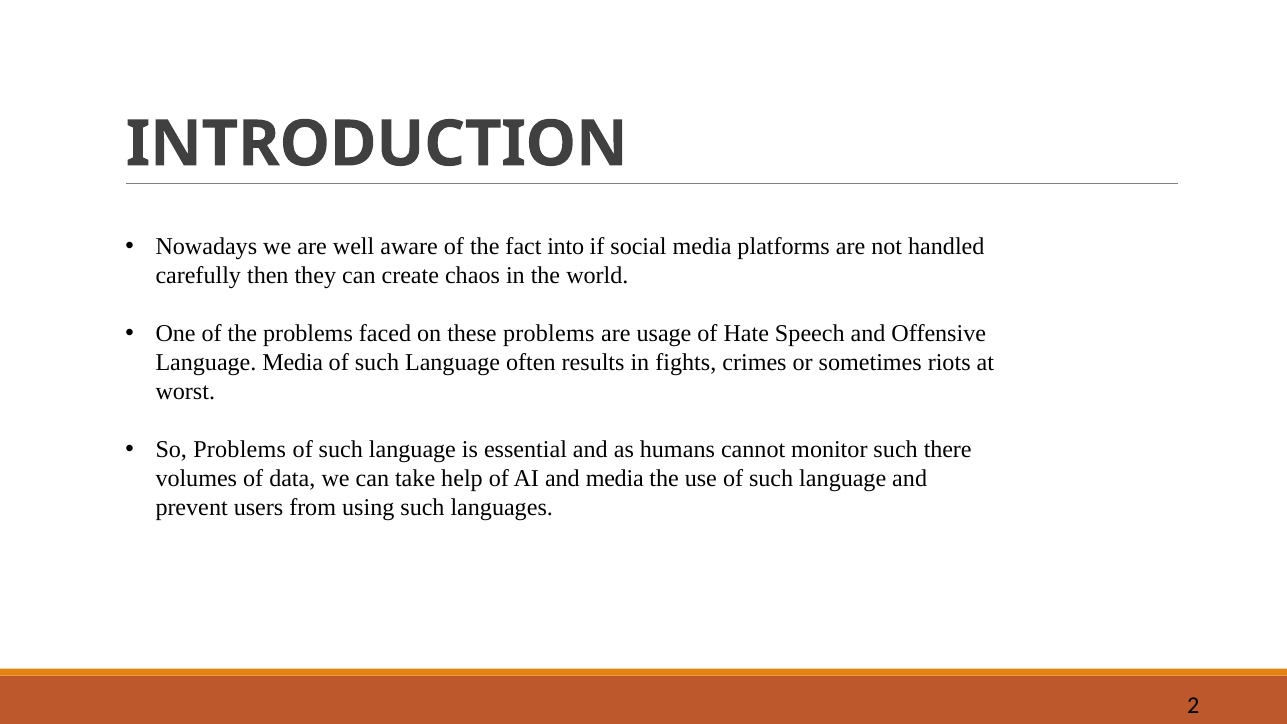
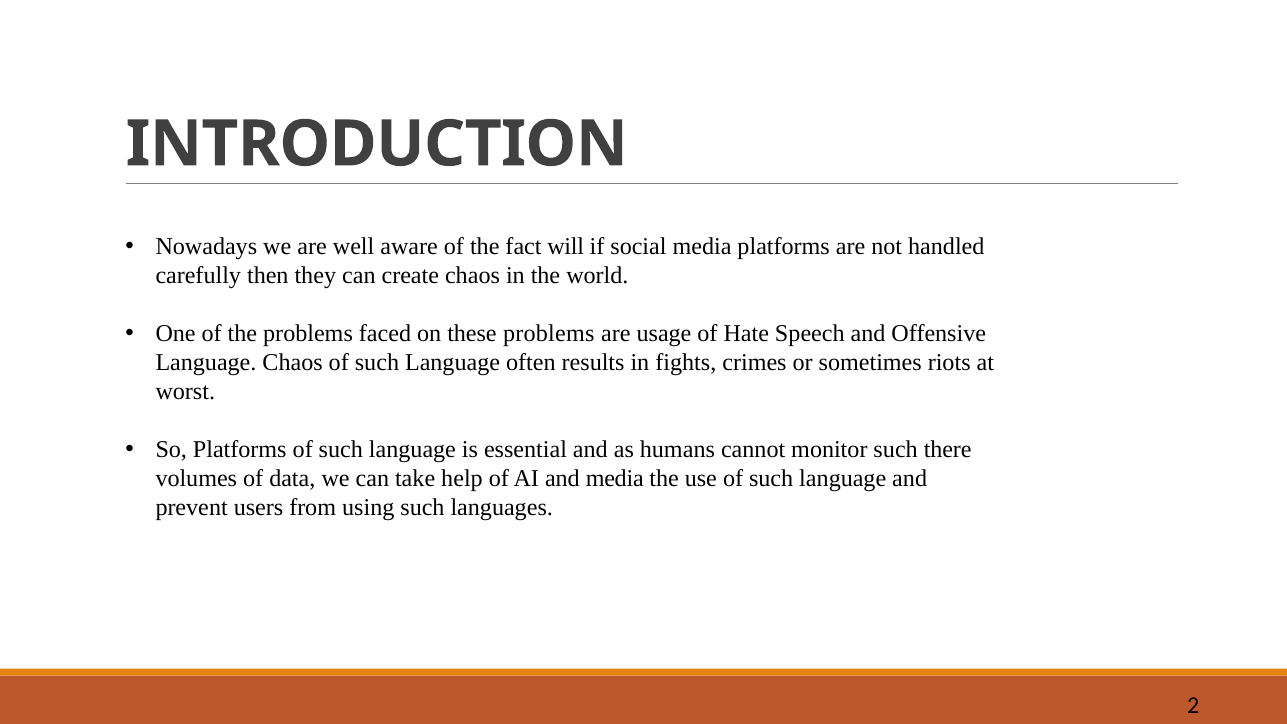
into: into -> will
Language Media: Media -> Chaos
So Problems: Problems -> Platforms
